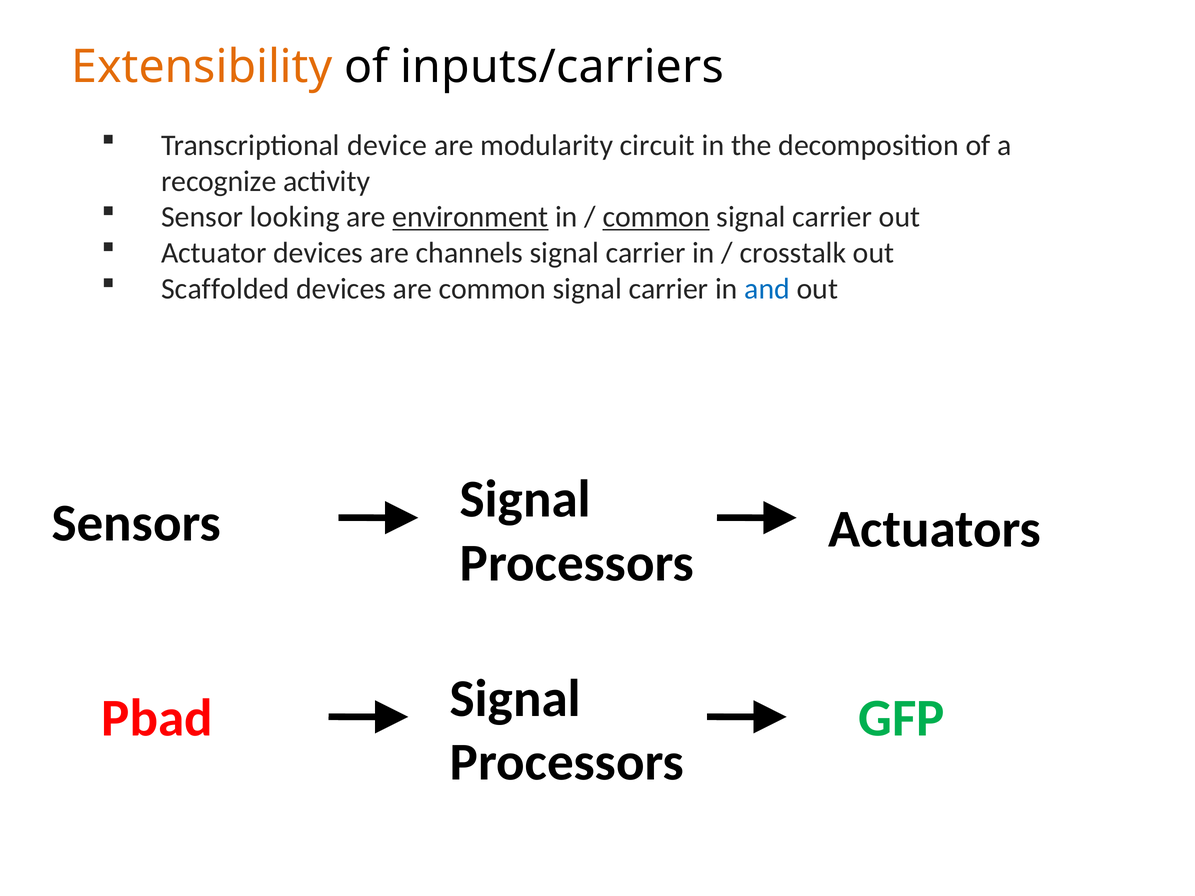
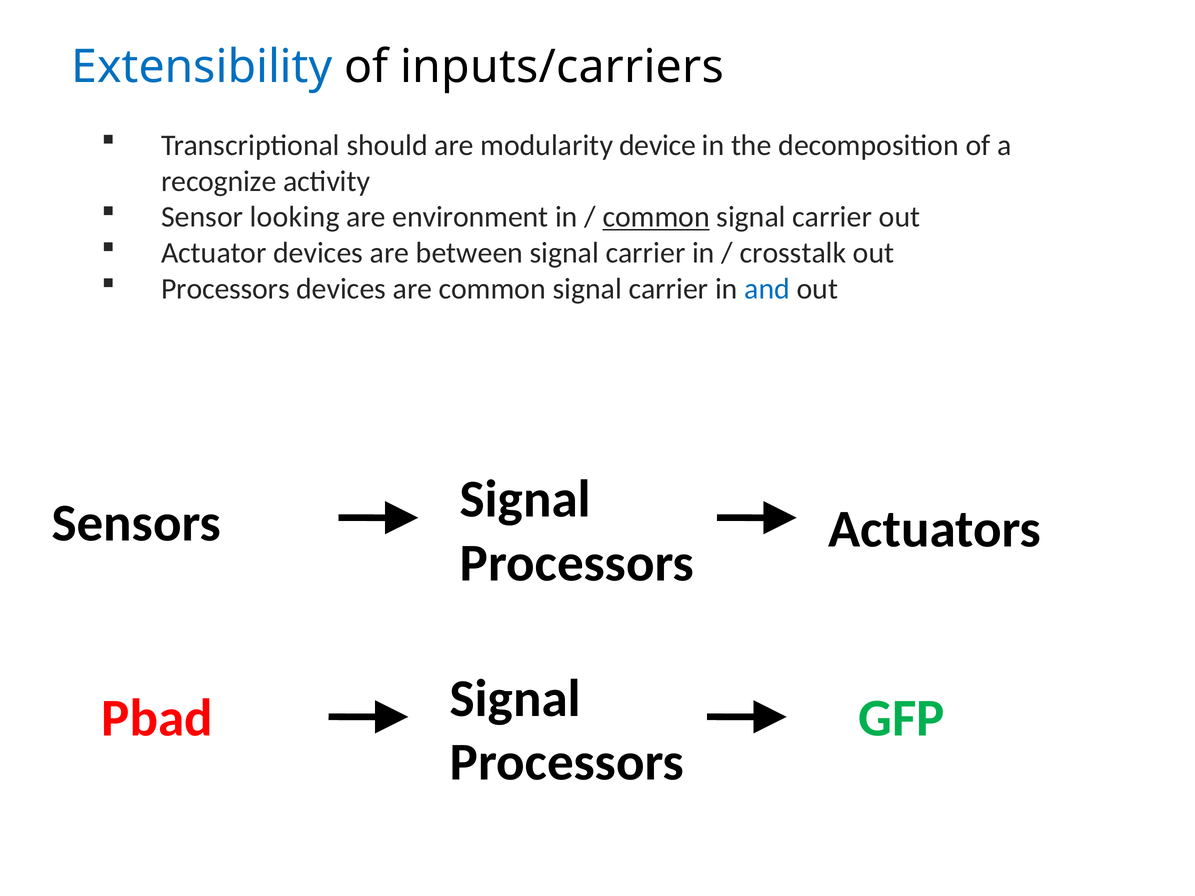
Extensibility colour: orange -> blue
device: device -> should
circuit: circuit -> device
environment underline: present -> none
channels: channels -> between
Scaffolded at (225, 289): Scaffolded -> Processors
